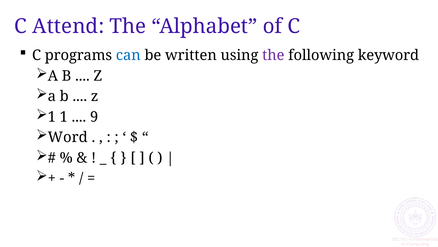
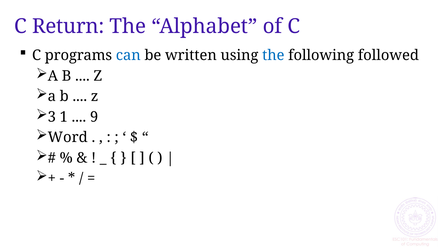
Attend: Attend -> Return
the at (273, 55) colour: purple -> blue
keyword: keyword -> followed
1 at (52, 117): 1 -> 3
